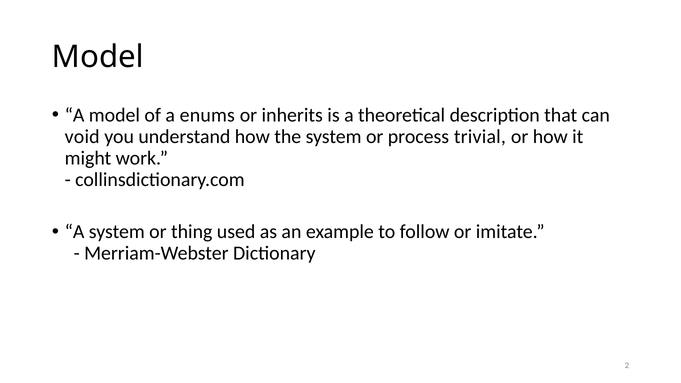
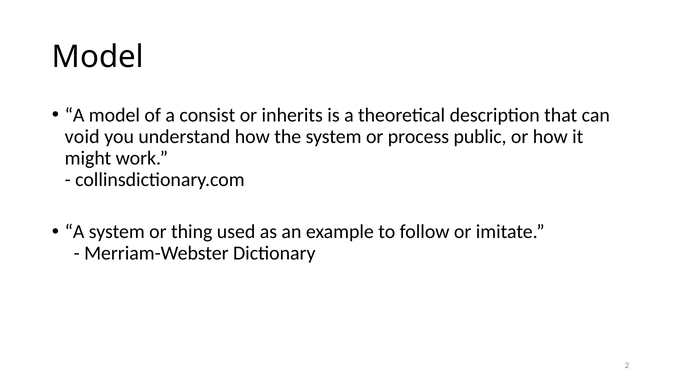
enums: enums -> consist
trivial: trivial -> public
